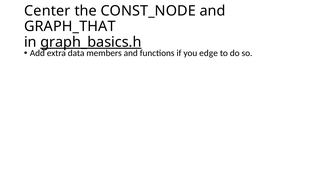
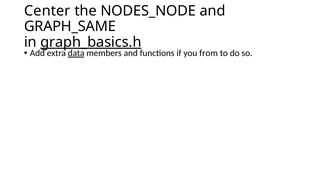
CONST_NODE: CONST_NODE -> NODES_NODE
GRAPH_THAT: GRAPH_THAT -> GRAPH_SAME
data underline: none -> present
edge: edge -> from
